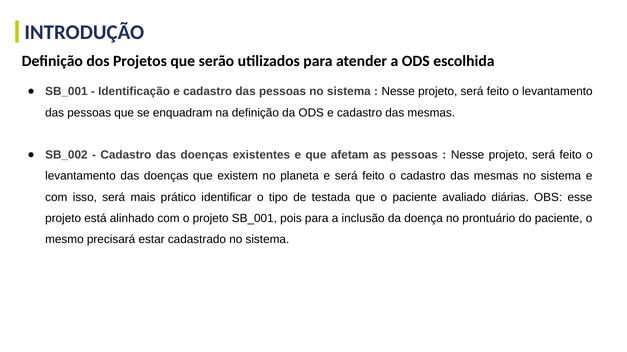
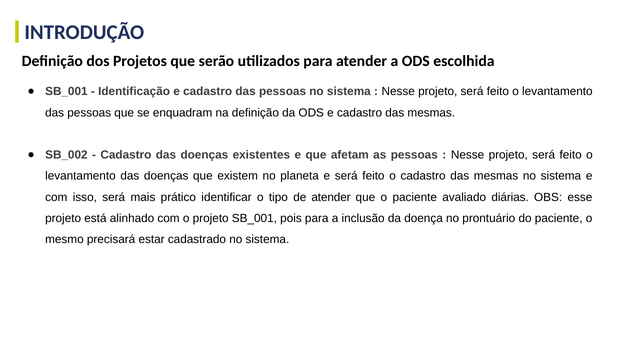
de testada: testada -> atender
